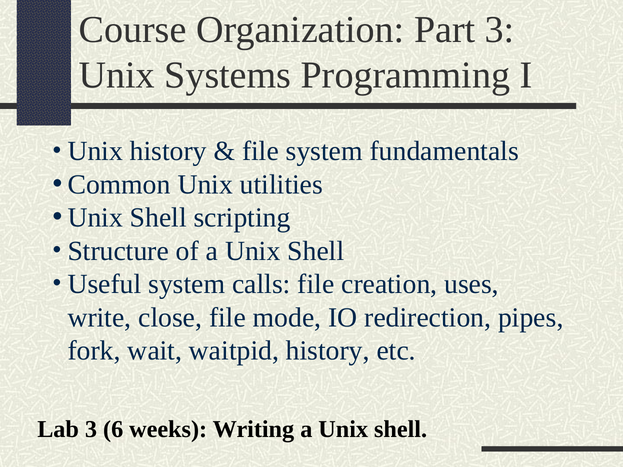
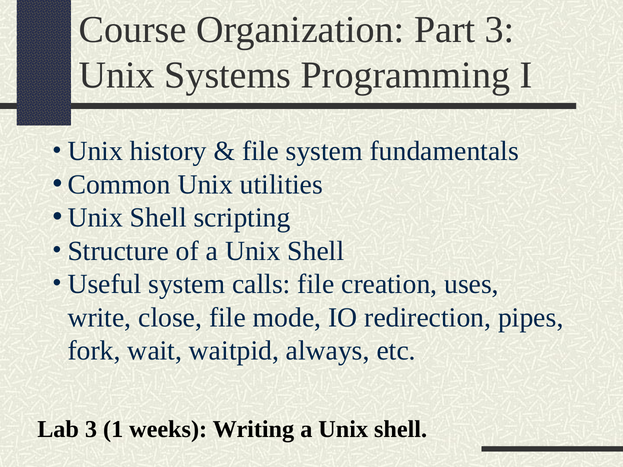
waitpid history: history -> always
6: 6 -> 1
